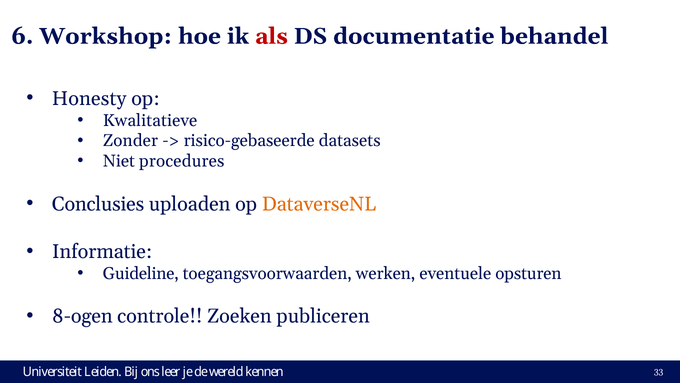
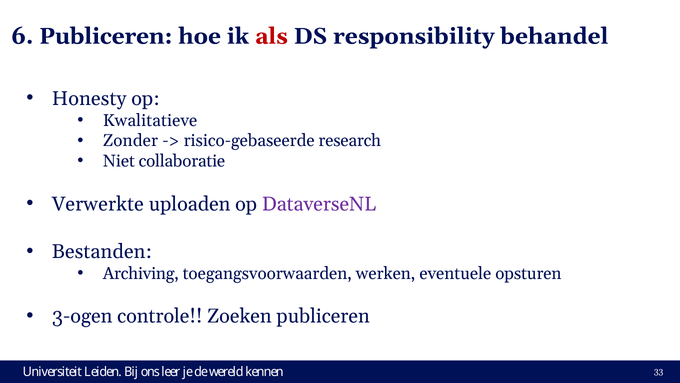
6 Workshop: Workshop -> Publiceren
documentatie: documentatie -> responsibility
datasets: datasets -> research
procedures: procedures -> collaboratie
Conclusies: Conclusies -> Verwerkte
DataverseNL colour: orange -> purple
Informatie: Informatie -> Bestanden
Guideline: Guideline -> Archiving
8-ogen: 8-ogen -> 3-ogen
